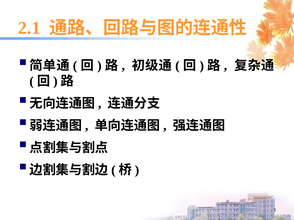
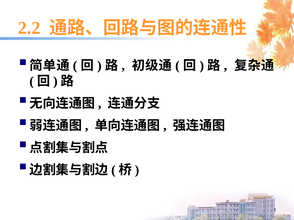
2.1: 2.1 -> 2.2
